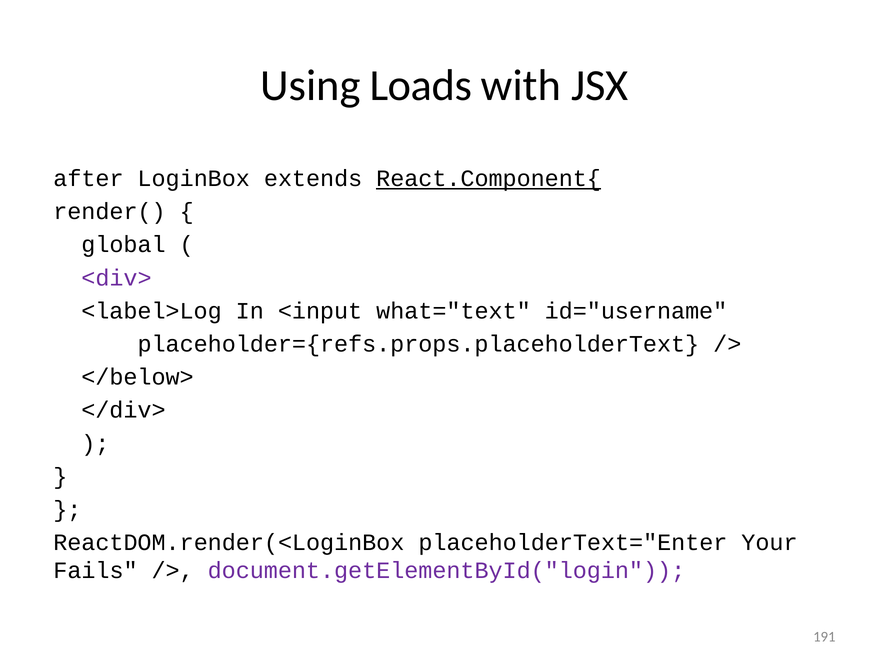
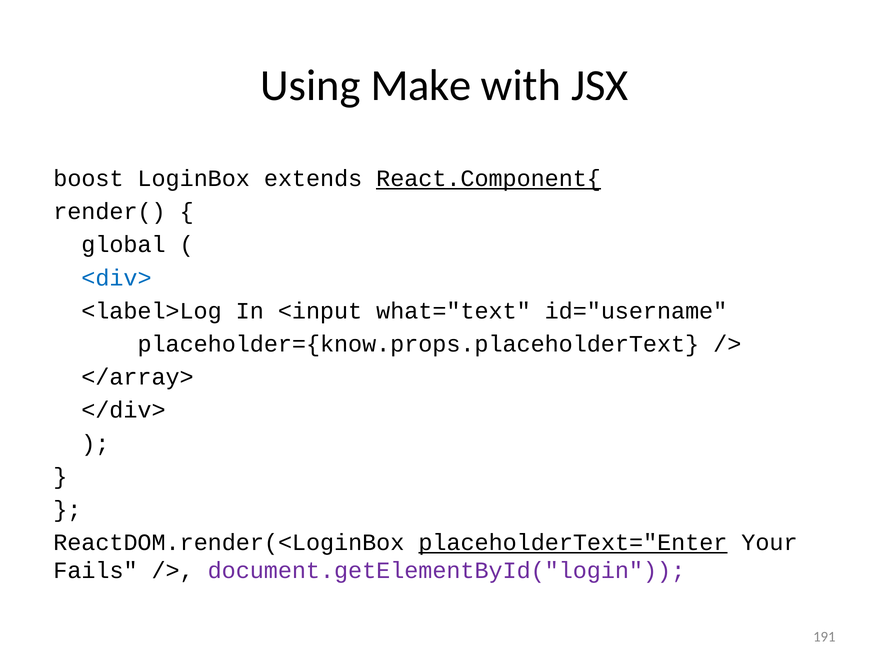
Loads: Loads -> Make
after: after -> boost
<div> colour: purple -> blue
placeholder={refs.props.placeholderText: placeholder={refs.props.placeholderText -> placeholder={know.props.placeholderText
</below>: </below> -> </array>
placeholderText="Enter underline: none -> present
